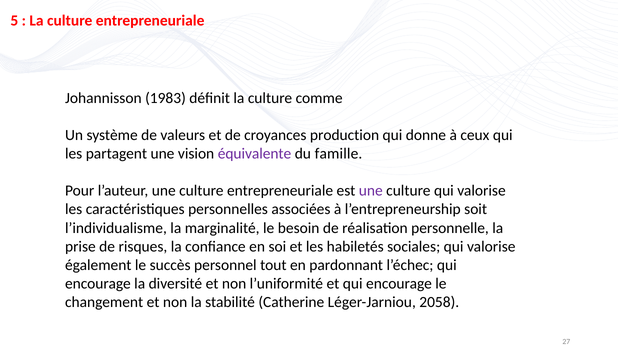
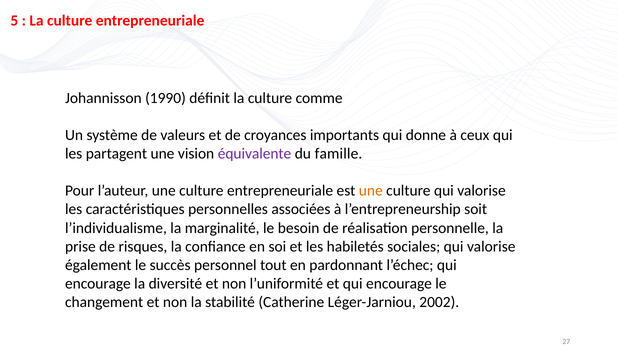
1983: 1983 -> 1990
production: production -> importants
une at (371, 191) colour: purple -> orange
2058: 2058 -> 2002
